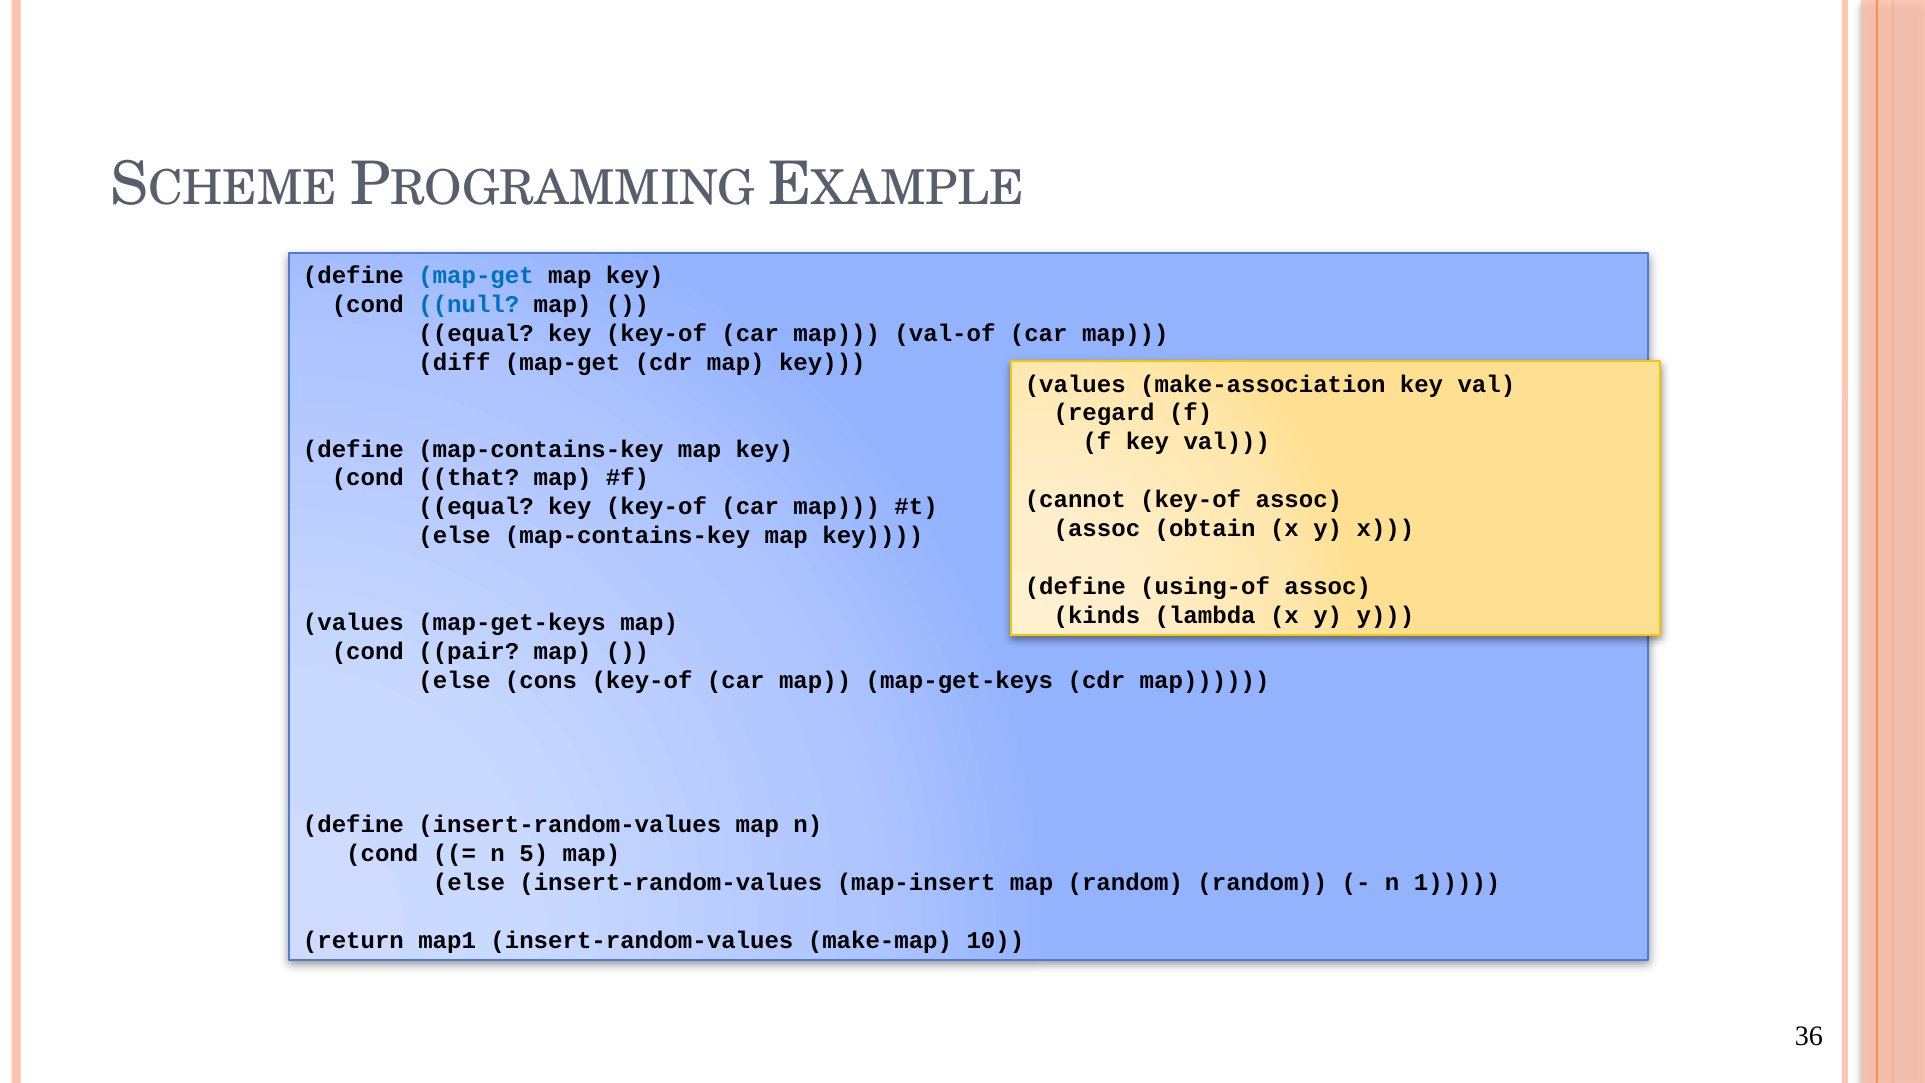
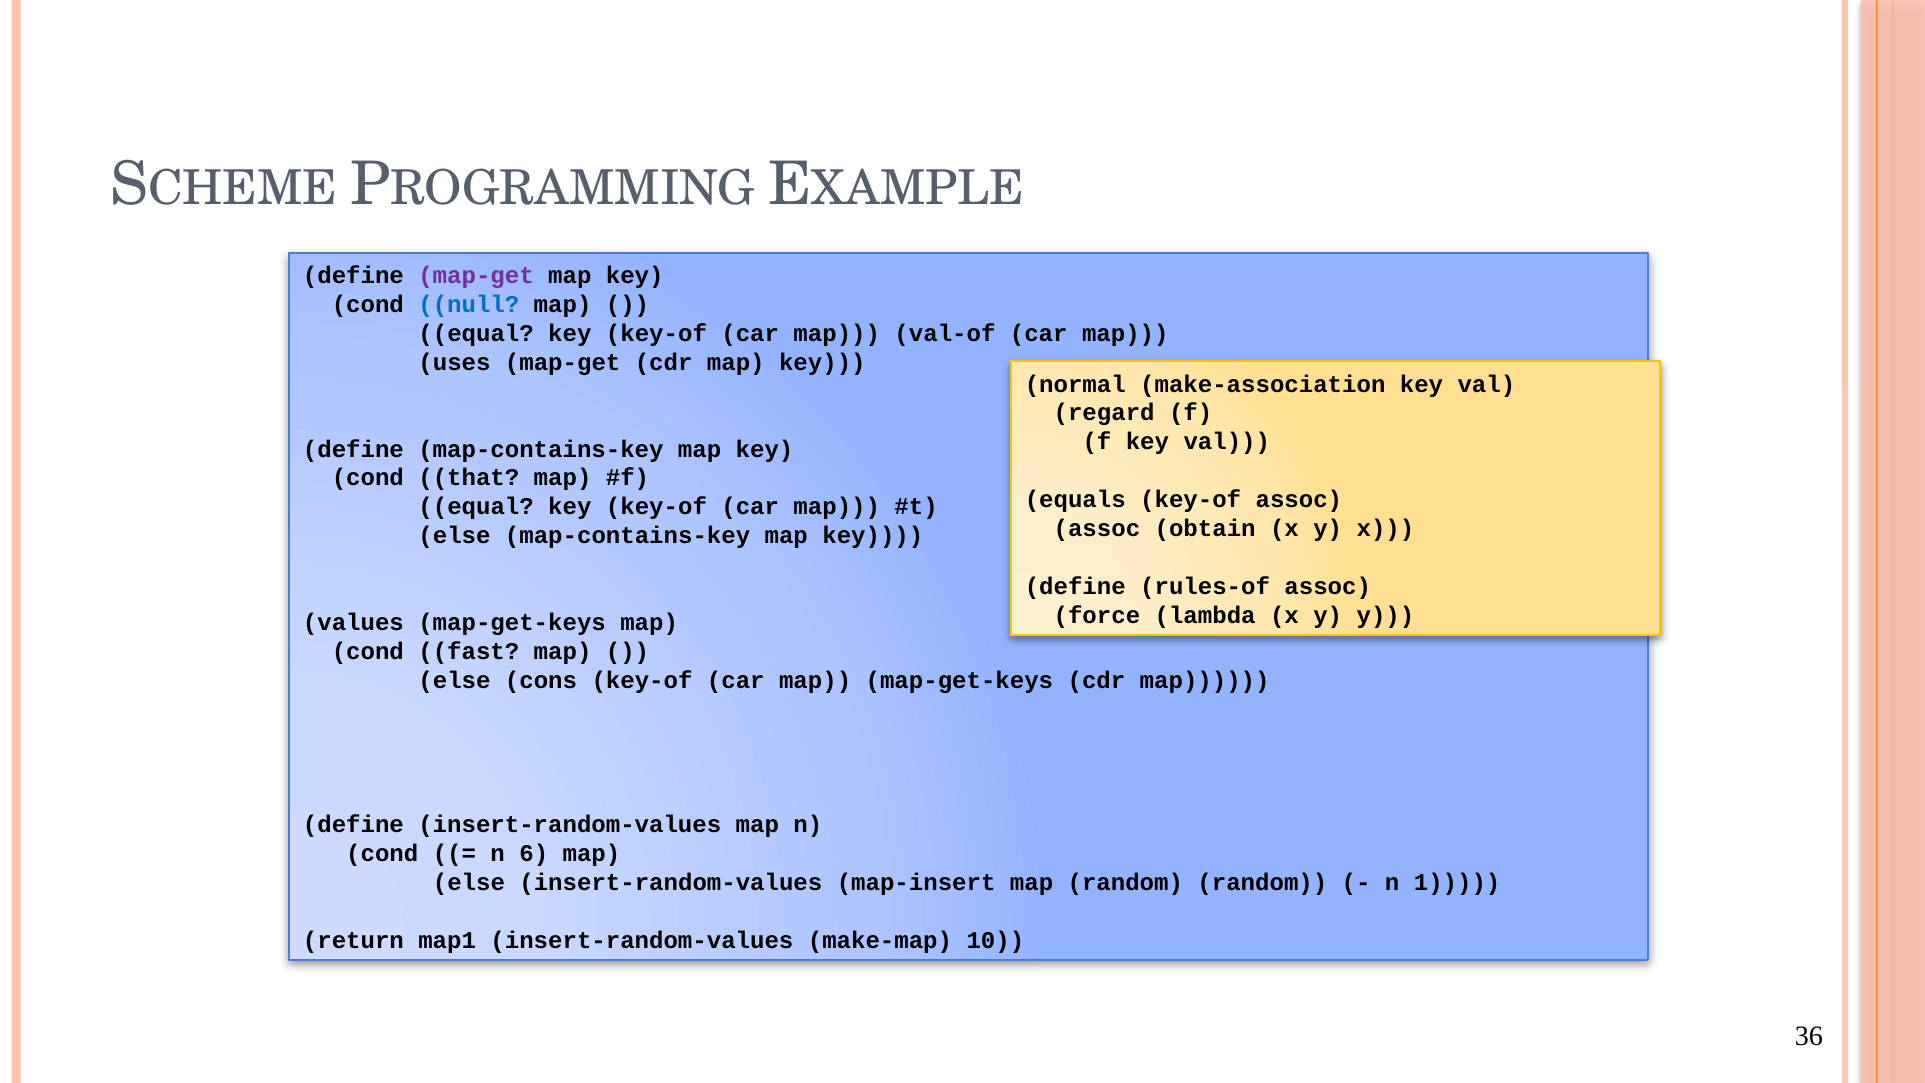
map-get at (476, 276) colour: blue -> purple
diff: diff -> uses
values at (1075, 384): values -> normal
cannot: cannot -> equals
using-of: using-of -> rules-of
kinds: kinds -> force
pair: pair -> fast
5: 5 -> 6
